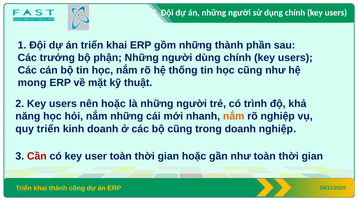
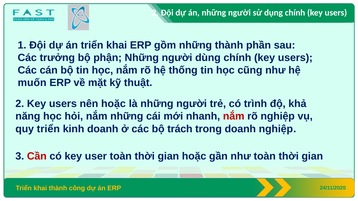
mong: mong -> muốn
nắm at (234, 117) colour: orange -> red
bộ cũng: cũng -> trách
